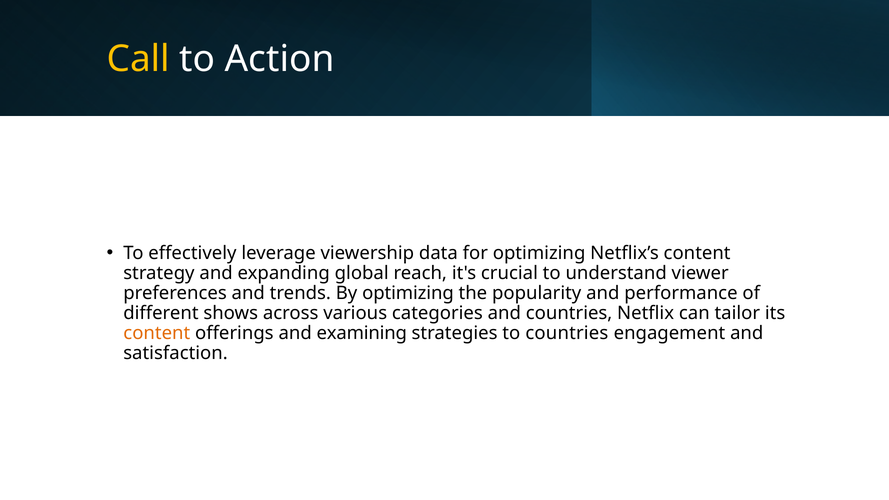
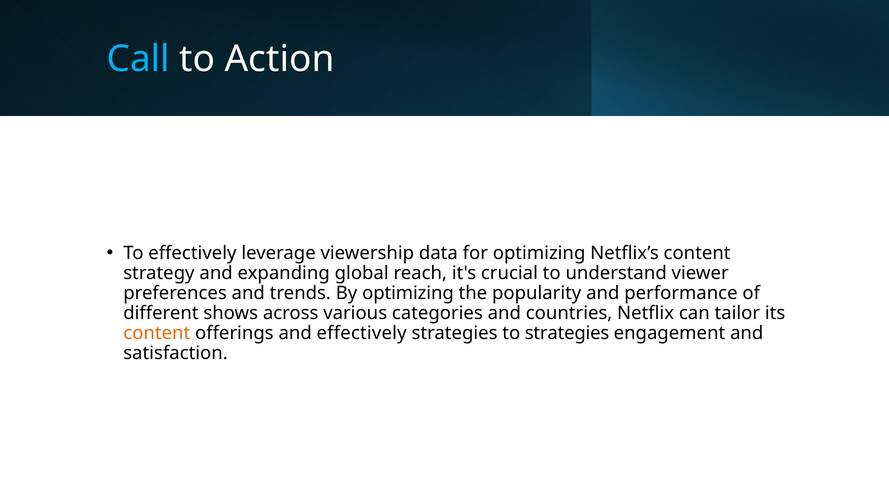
Call colour: yellow -> light blue
and examining: examining -> effectively
to countries: countries -> strategies
